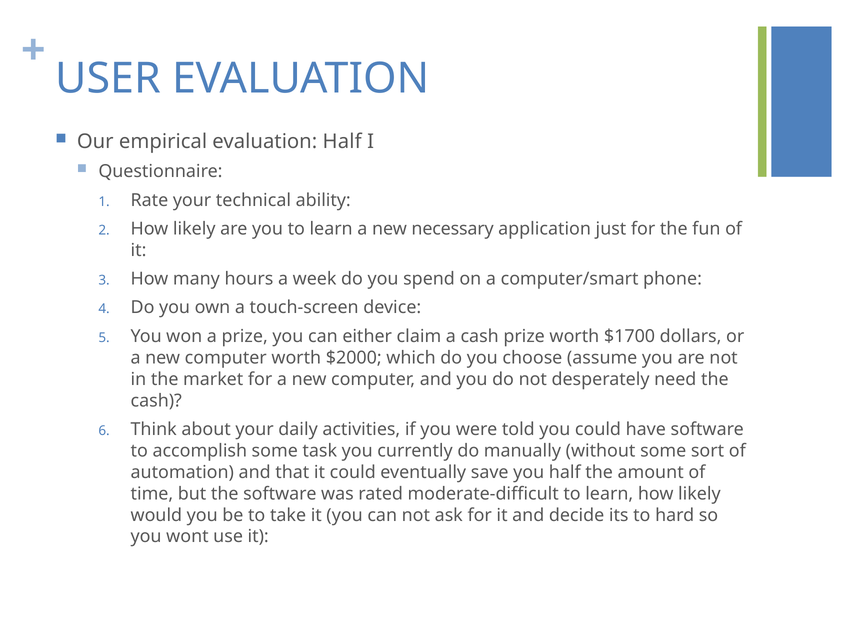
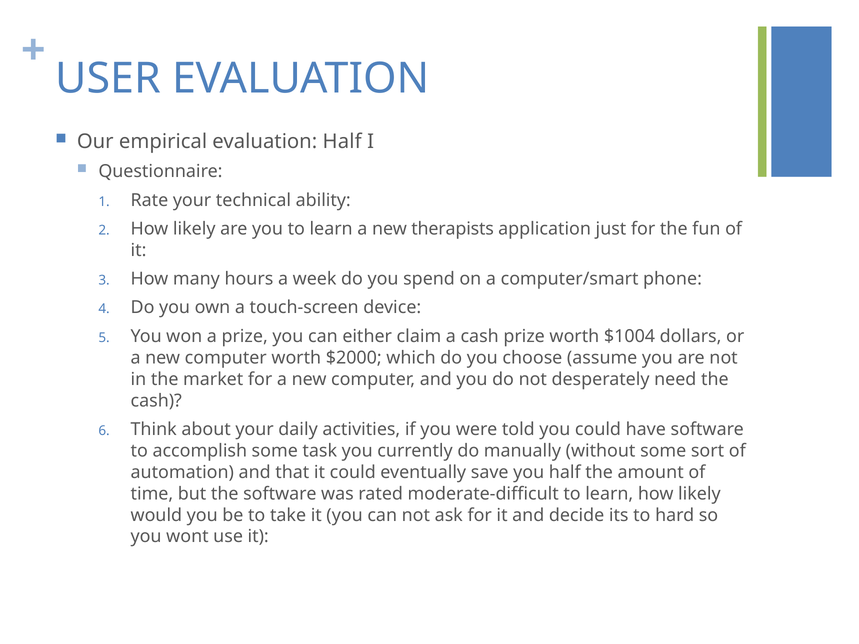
necessary: necessary -> therapists
$1700: $1700 -> $1004
